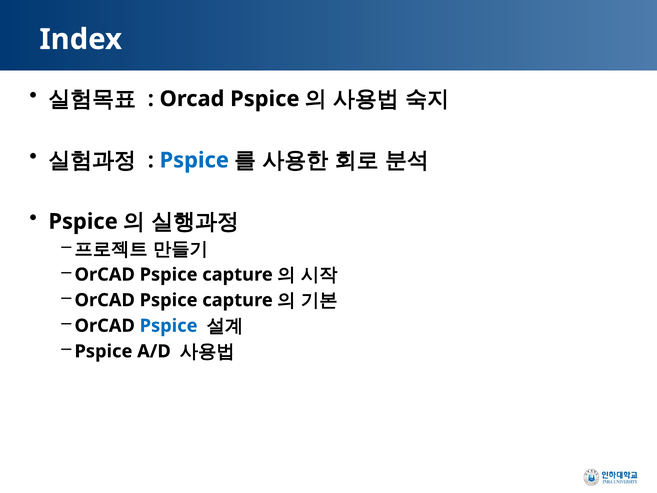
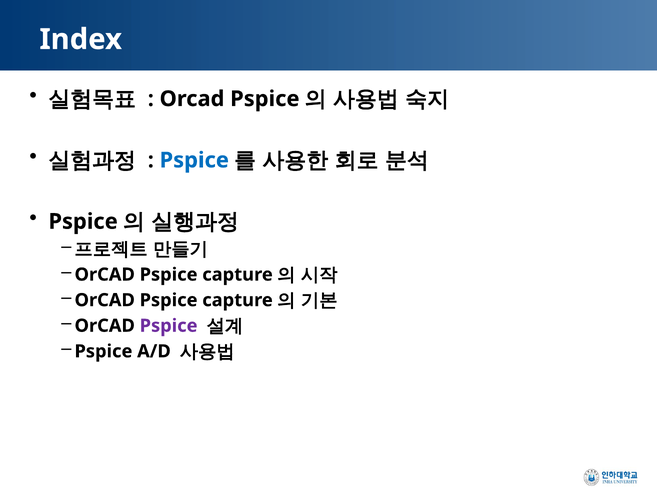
Pspice at (169, 326) colour: blue -> purple
